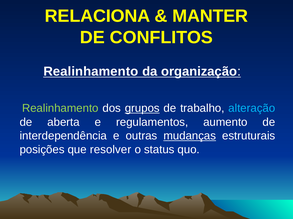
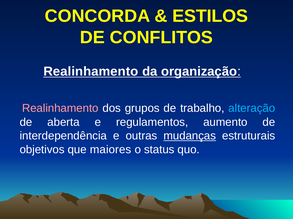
RELACIONA: RELACIONA -> CONCORDA
MANTER: MANTER -> ESTILOS
Realinhamento at (60, 109) colour: light green -> pink
grupos underline: present -> none
posições: posições -> objetivos
resolver: resolver -> maiores
